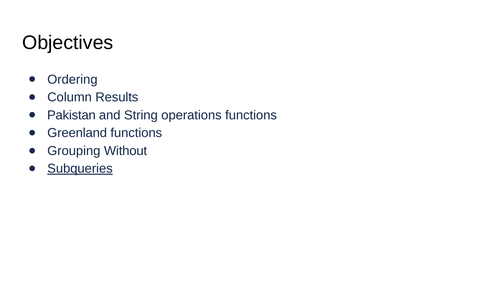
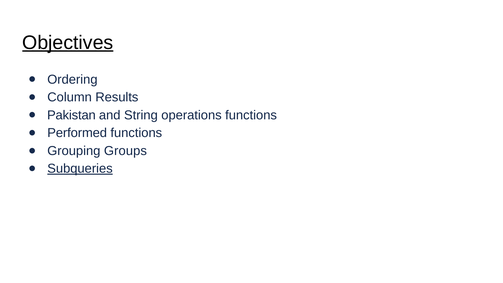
Objectives underline: none -> present
Greenland: Greenland -> Performed
Without: Without -> Groups
